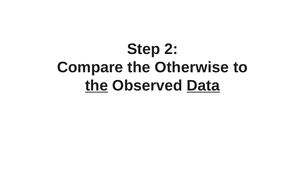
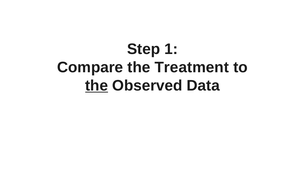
2: 2 -> 1
Otherwise: Otherwise -> Treatment
Data underline: present -> none
